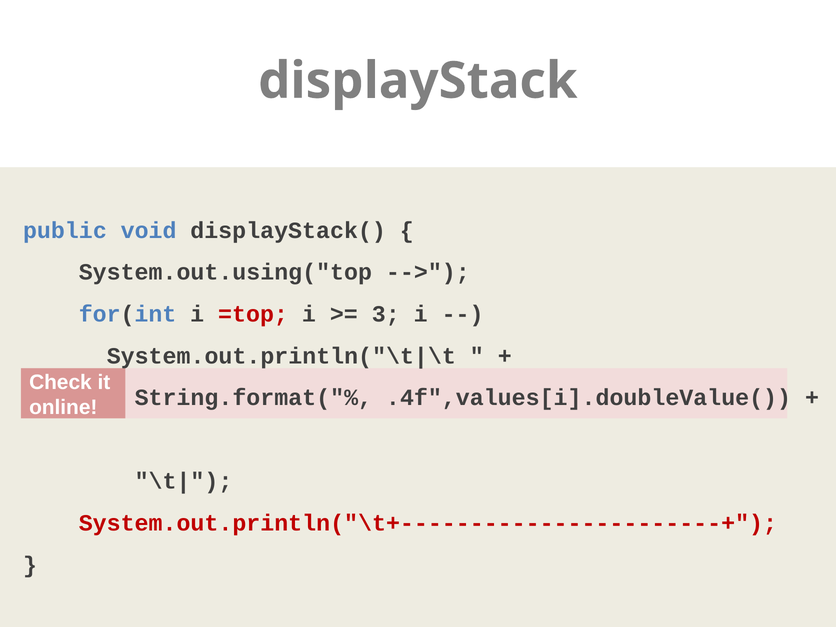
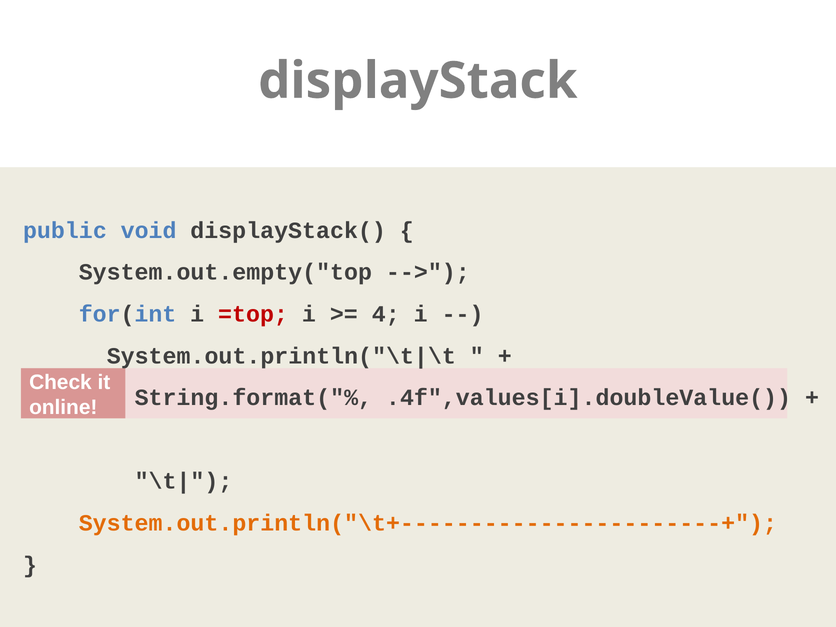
System.out.using("top: System.out.using("top -> System.out.empty("top
3: 3 -> 4
System.out.println("\t+-----------------------+ colour: red -> orange
